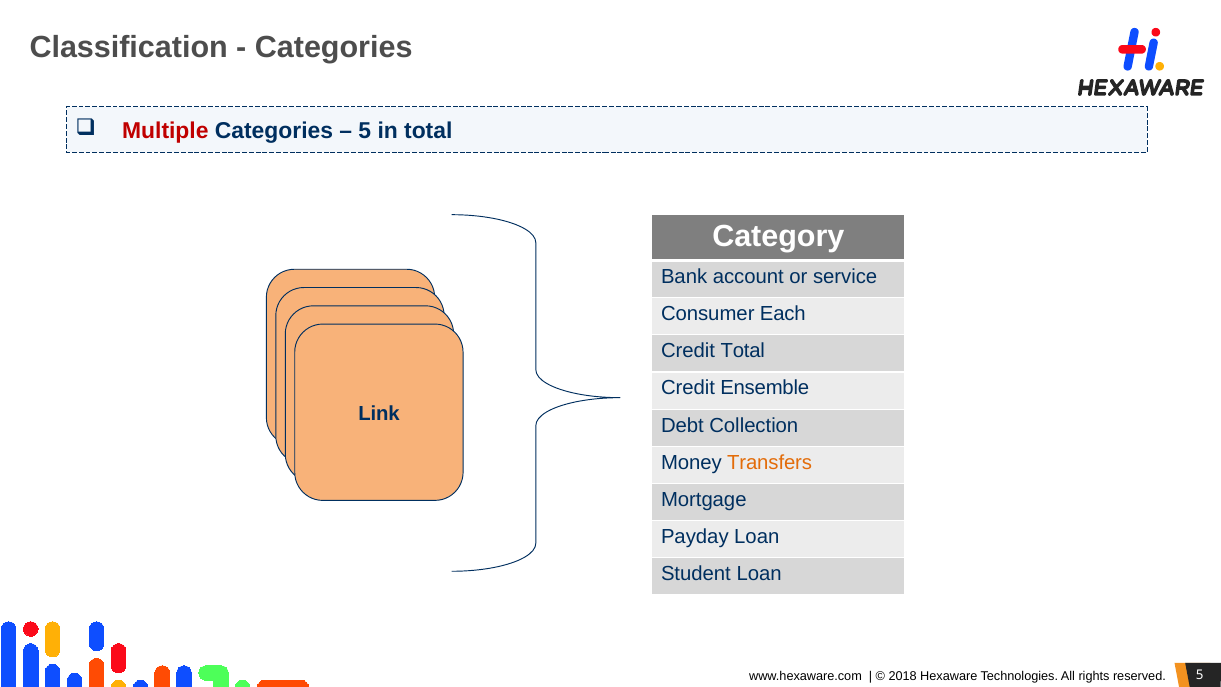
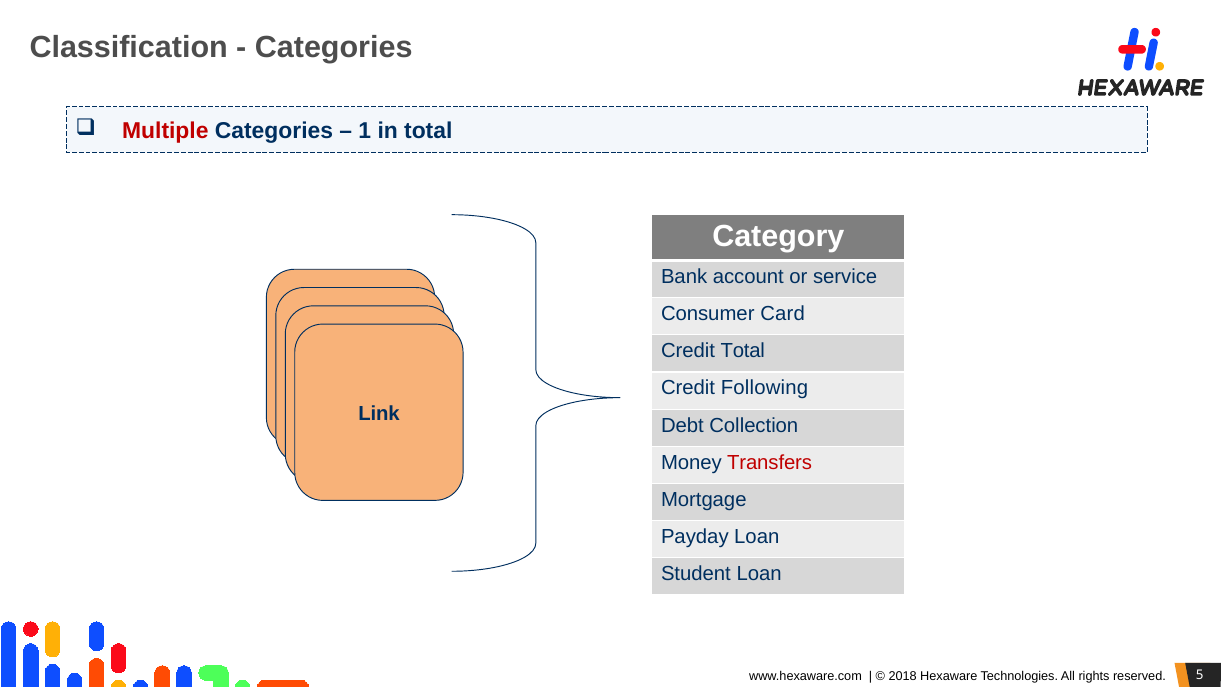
5 at (365, 131): 5 -> 1
Each: Each -> Card
Ensemble: Ensemble -> Following
Transfers colour: orange -> red
